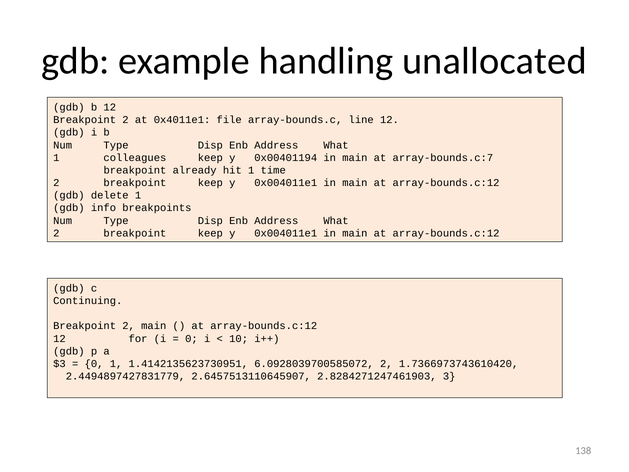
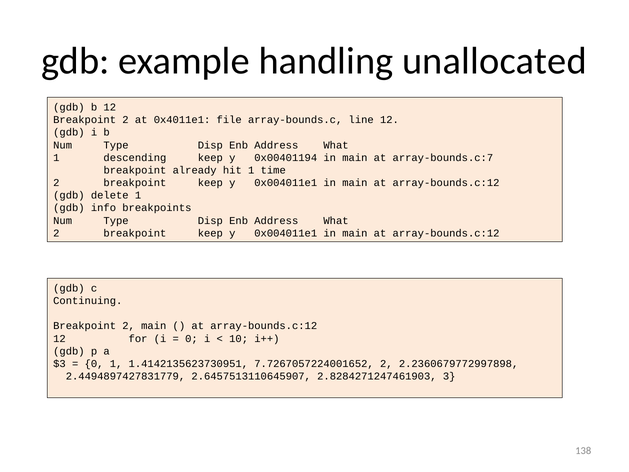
colleagues: colleagues -> descending
6.0928039700585072: 6.0928039700585072 -> 7.7267057224001652
1.7366973743610420: 1.7366973743610420 -> 2.2360679772997898
